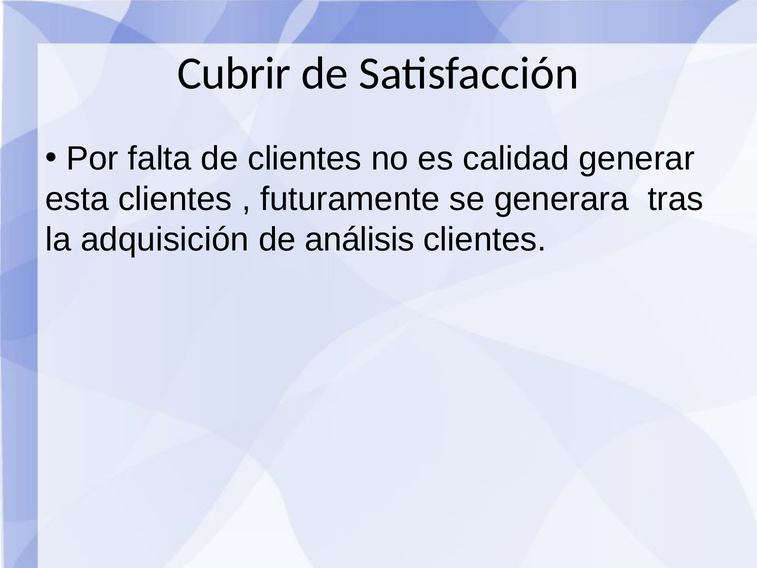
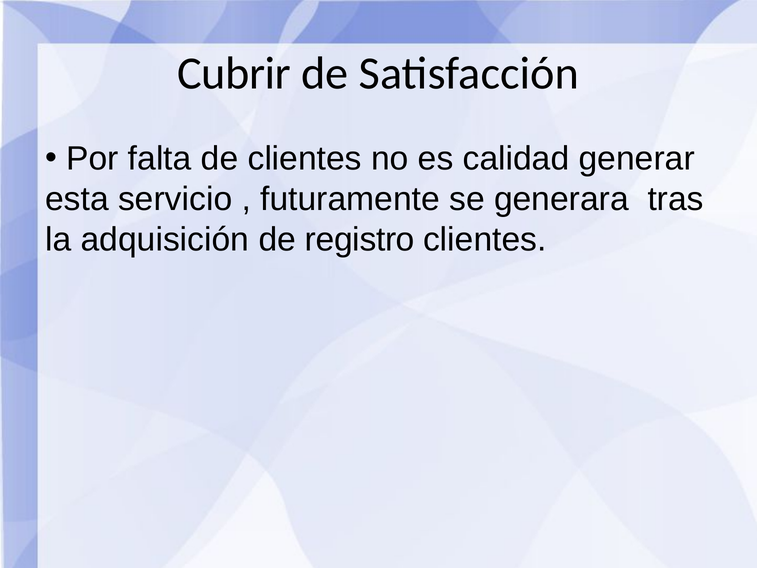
esta clientes: clientes -> servicio
análisis: análisis -> registro
